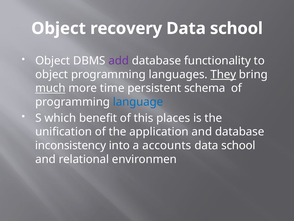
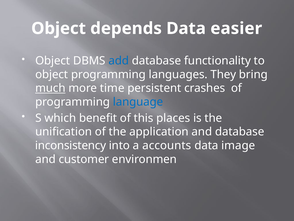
recovery: recovery -> depends
school at (236, 28): school -> easier
add colour: purple -> blue
They underline: present -> none
schema: schema -> crashes
school at (238, 145): school -> image
relational: relational -> customer
